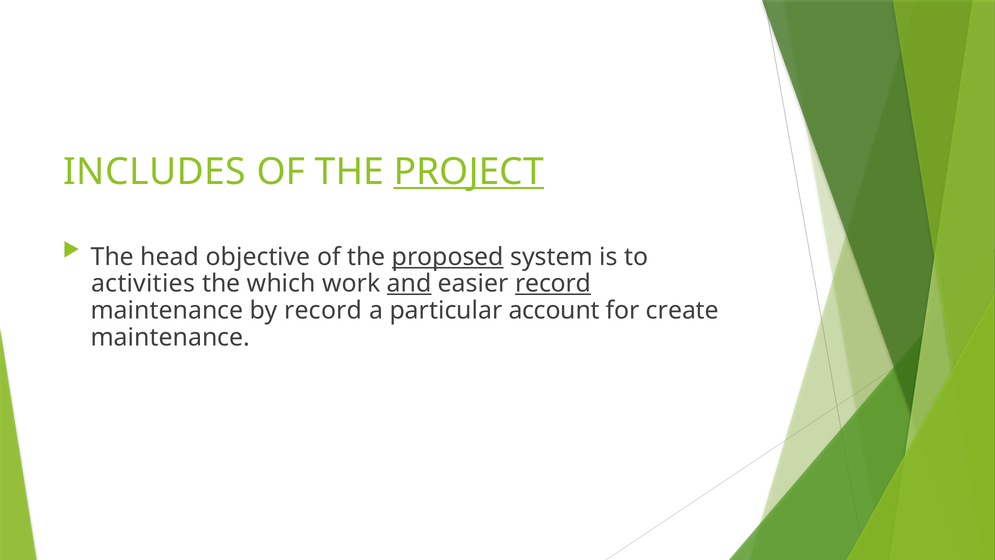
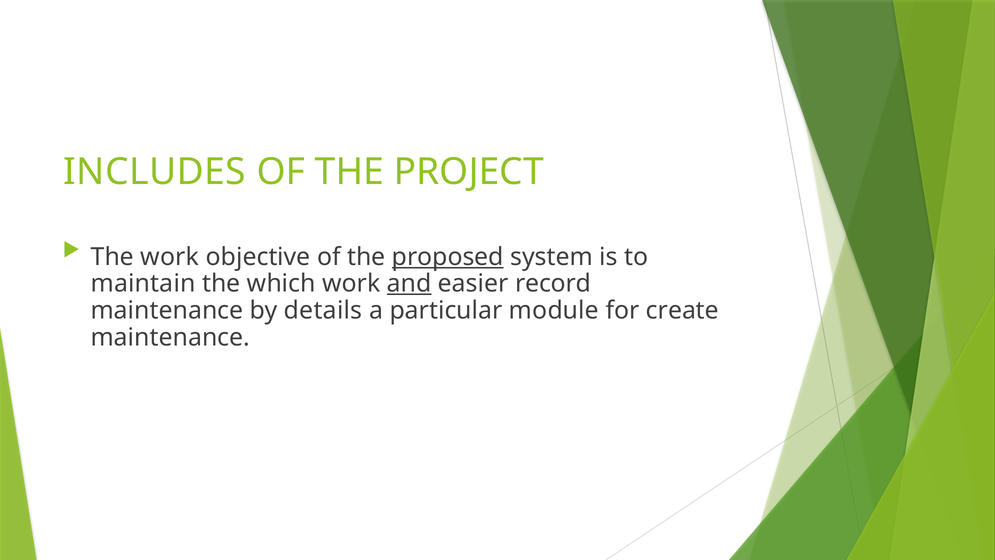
PROJECT underline: present -> none
The head: head -> work
activities: activities -> maintain
record at (553, 284) underline: present -> none
by record: record -> details
account: account -> module
